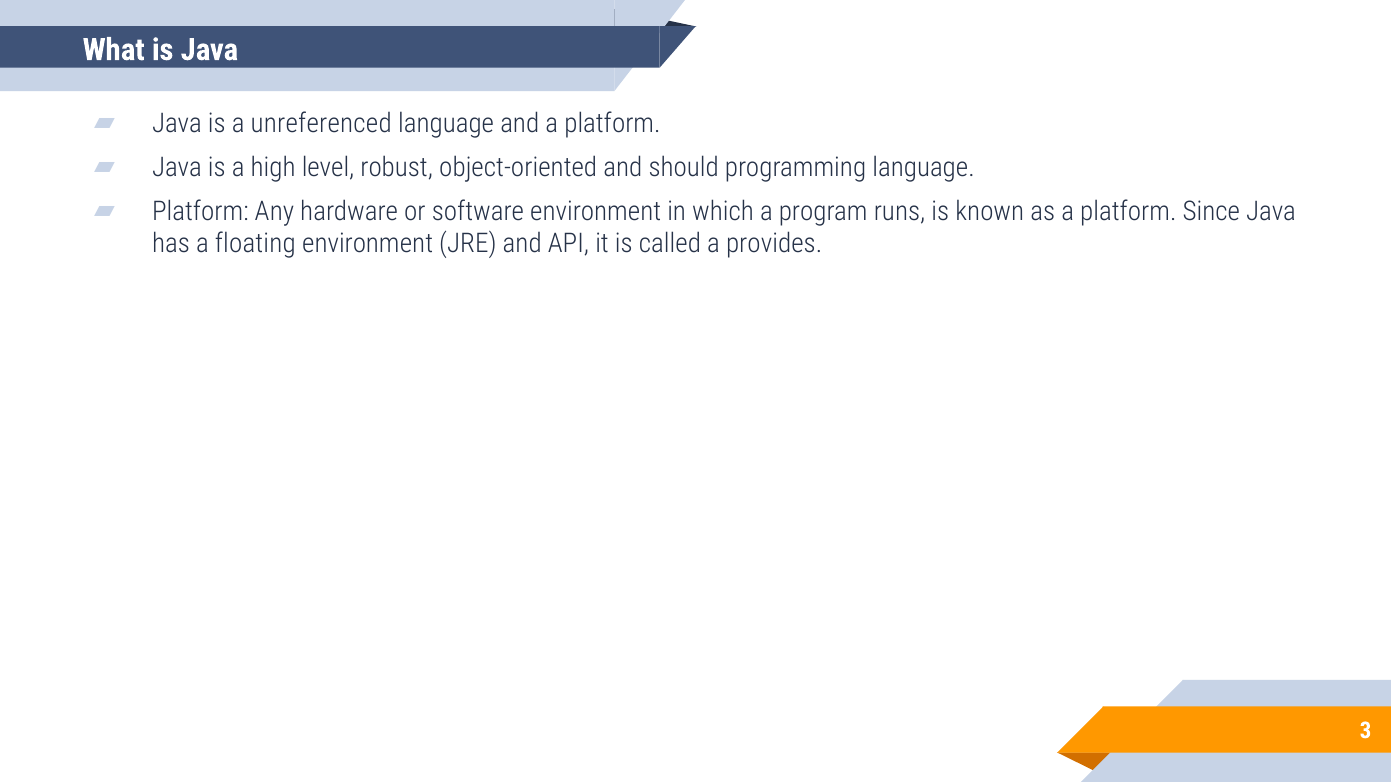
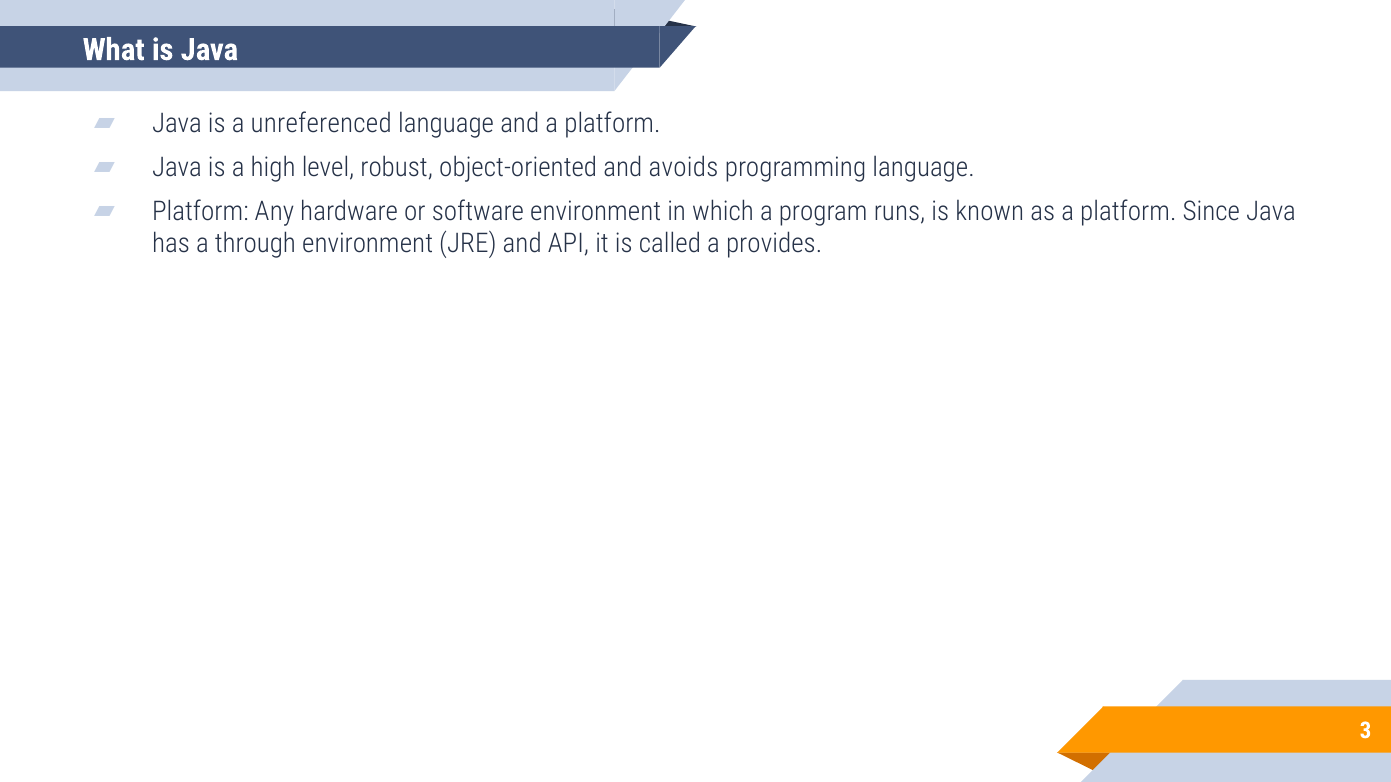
should: should -> avoids
floating: floating -> through
